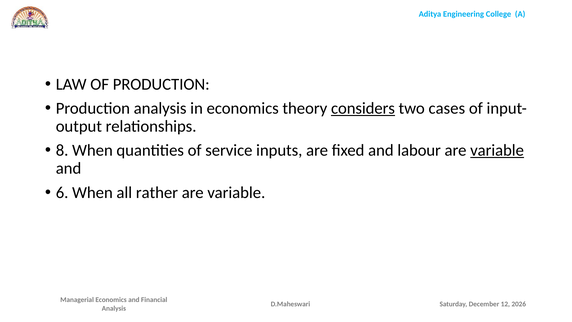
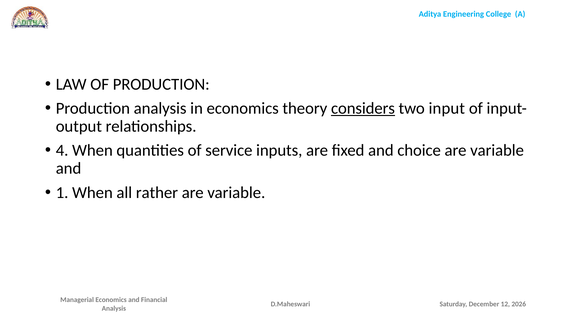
cases: cases -> input
8: 8 -> 4
labour: labour -> choice
variable at (497, 150) underline: present -> none
6: 6 -> 1
